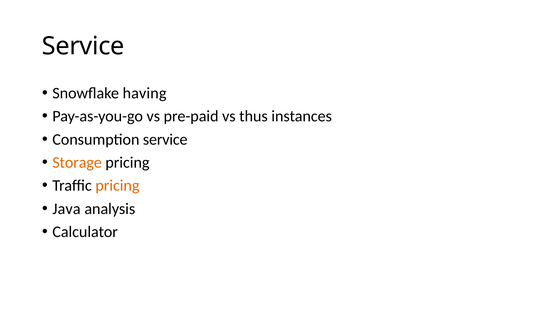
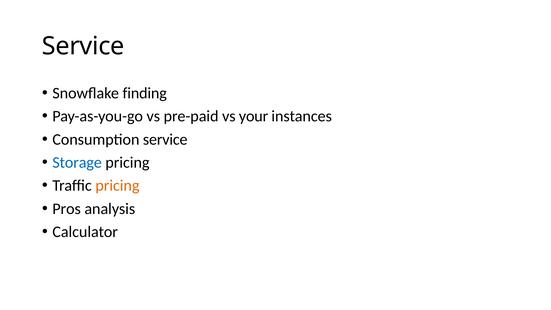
having: having -> finding
thus: thus -> your
Storage colour: orange -> blue
Java: Java -> Pros
